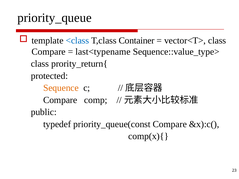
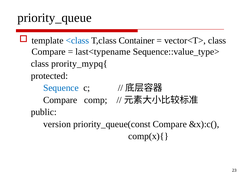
prority_return{: prority_return{ -> prority_mypq{
Sequence colour: orange -> blue
typedef: typedef -> version
